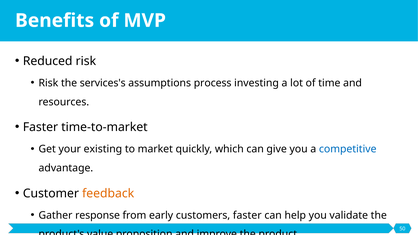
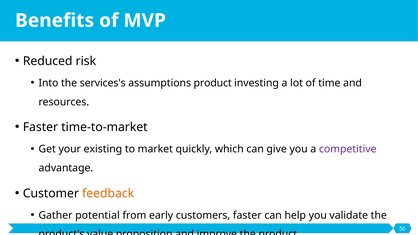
Risk at (48, 83): Risk -> Into
assumptions process: process -> product
competitive colour: blue -> purple
response: response -> potential
